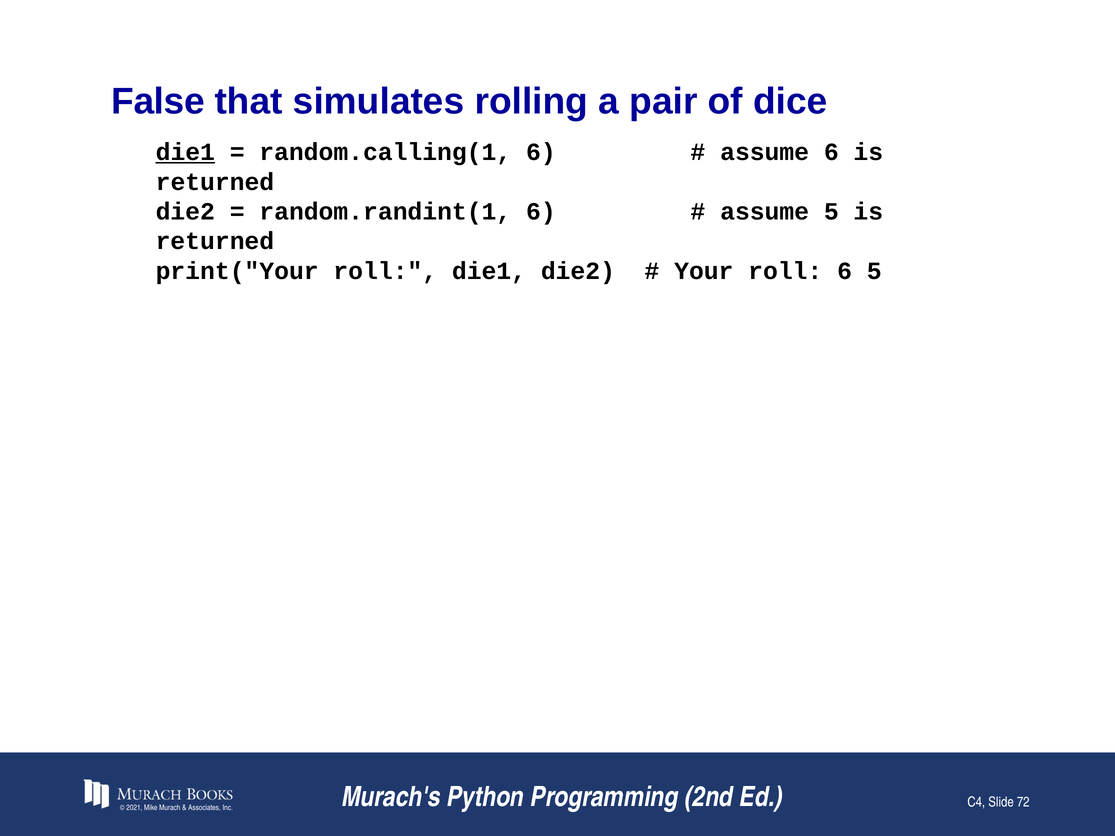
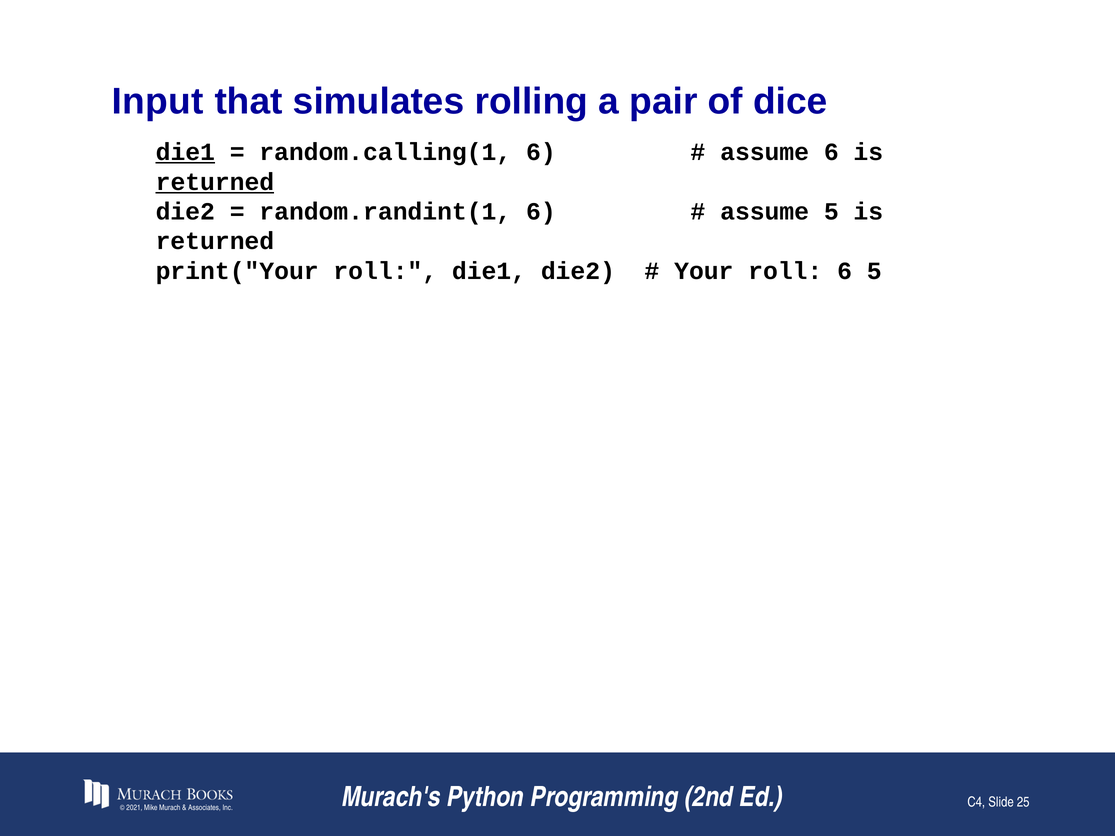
False: False -> Input
returned at (215, 182) underline: none -> present
72: 72 -> 25
